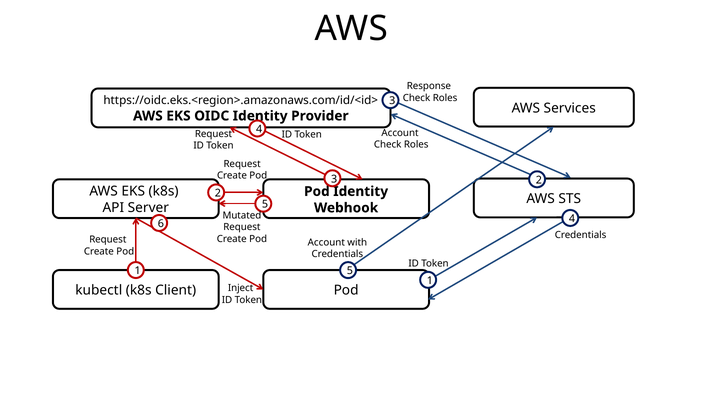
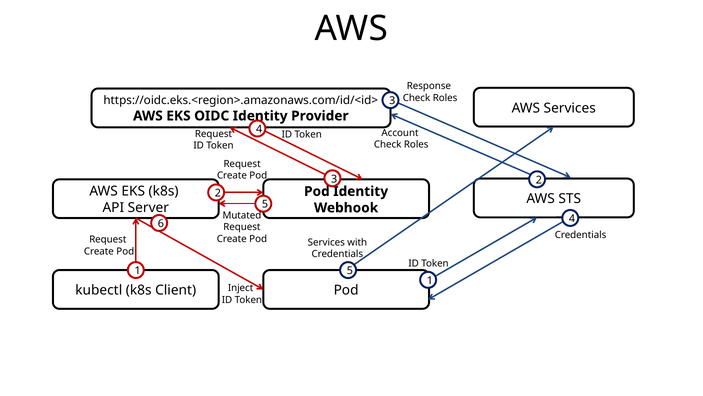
Account at (326, 242): Account -> Services
